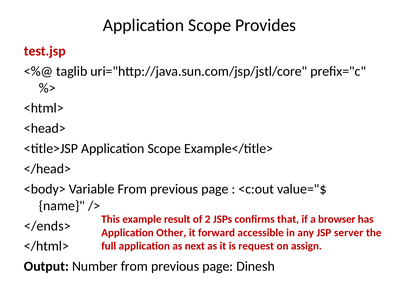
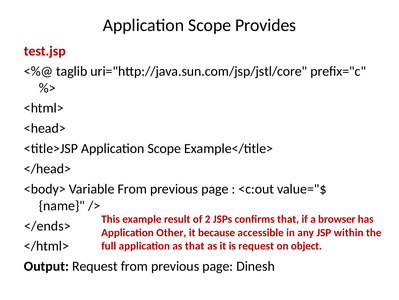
forward: forward -> because
server: server -> within
as next: next -> that
assign: assign -> object
Output Number: Number -> Request
